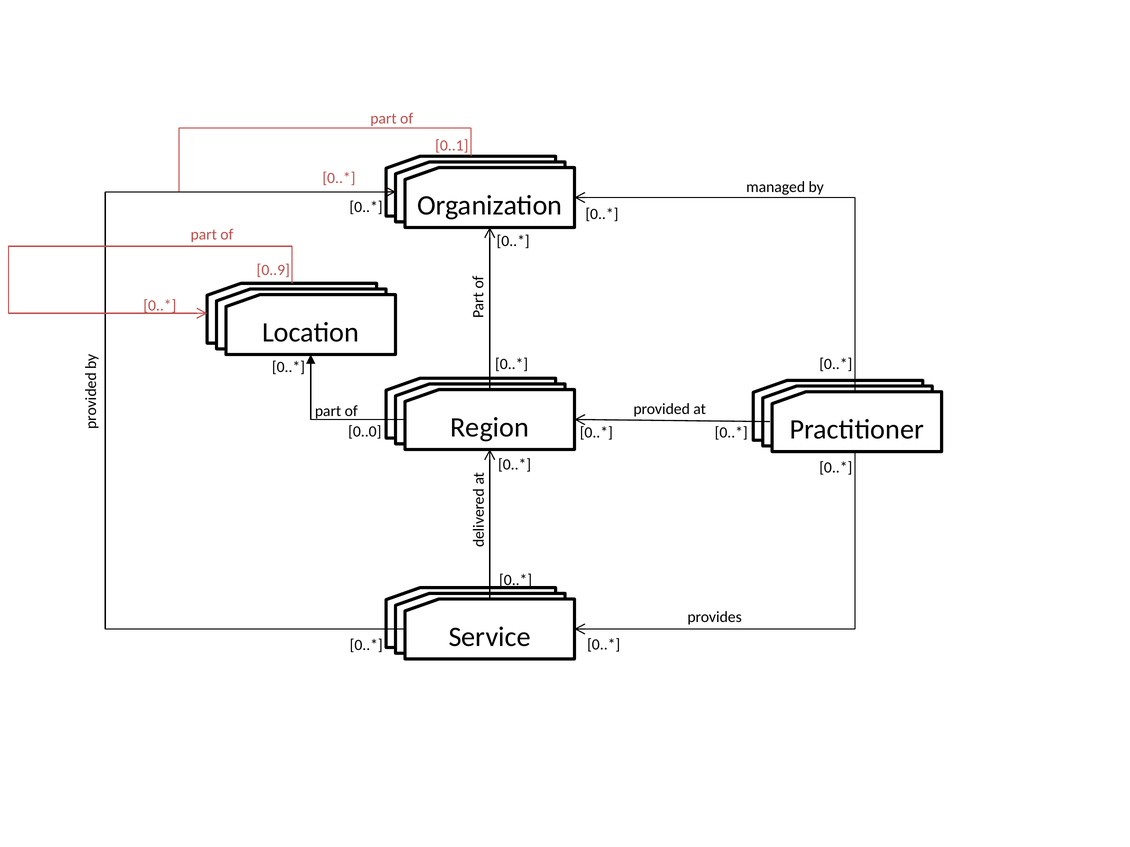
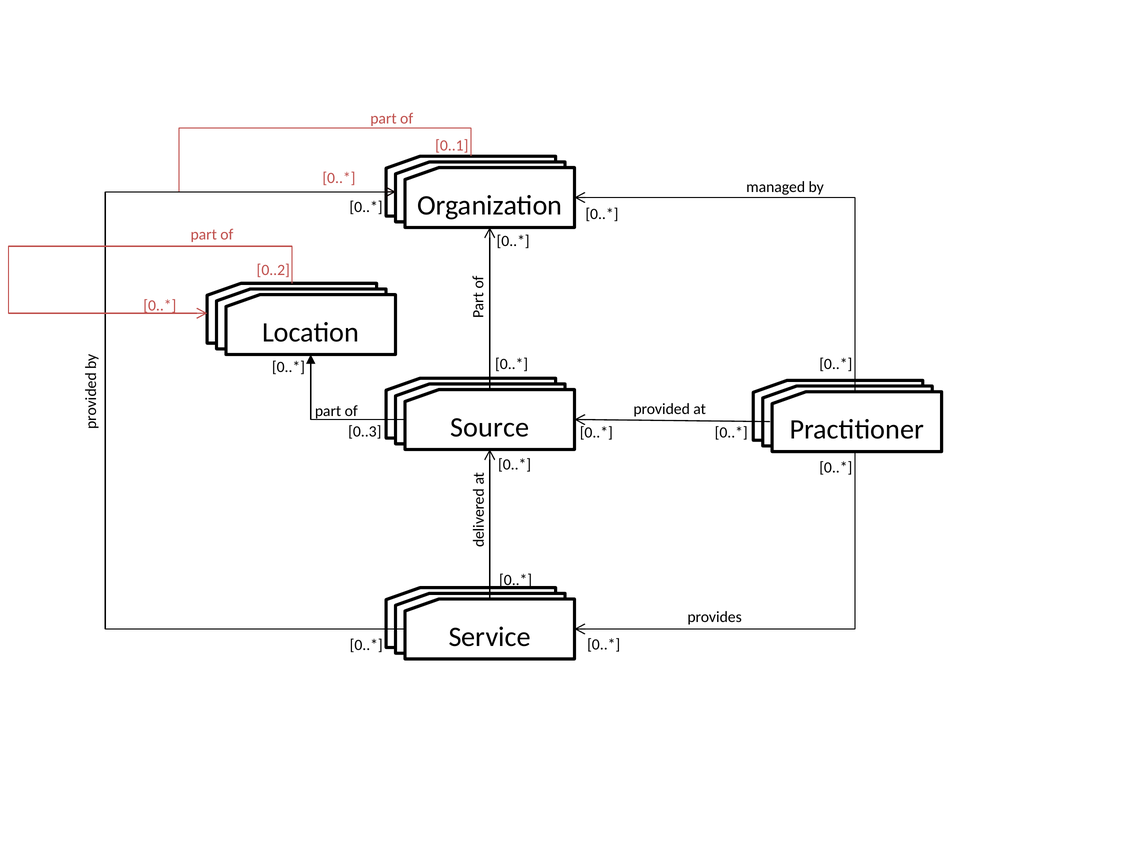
0..9: 0..9 -> 0..2
Region: Region -> Source
0..0: 0..0 -> 0..3
